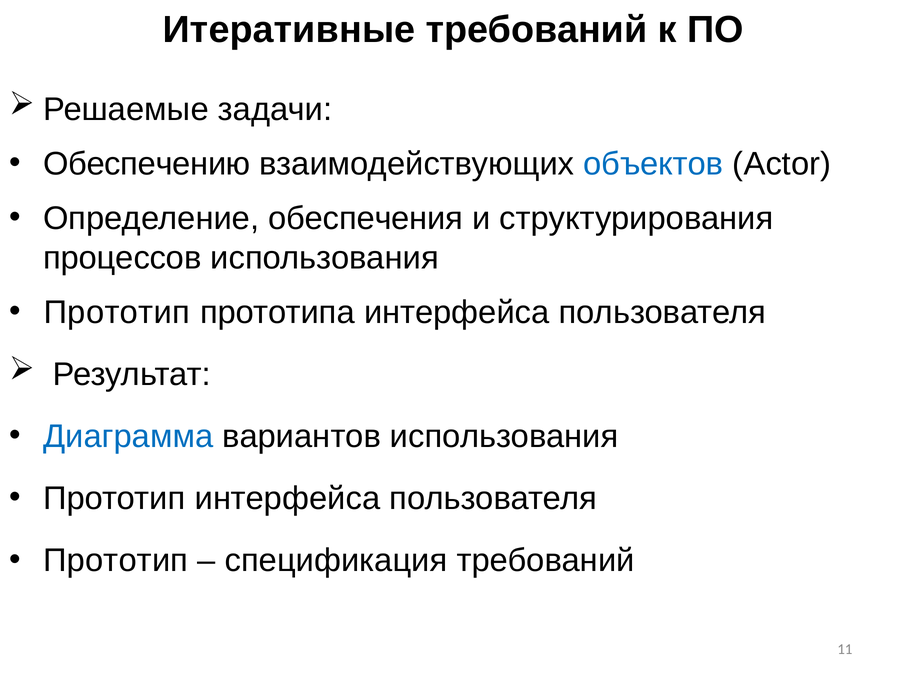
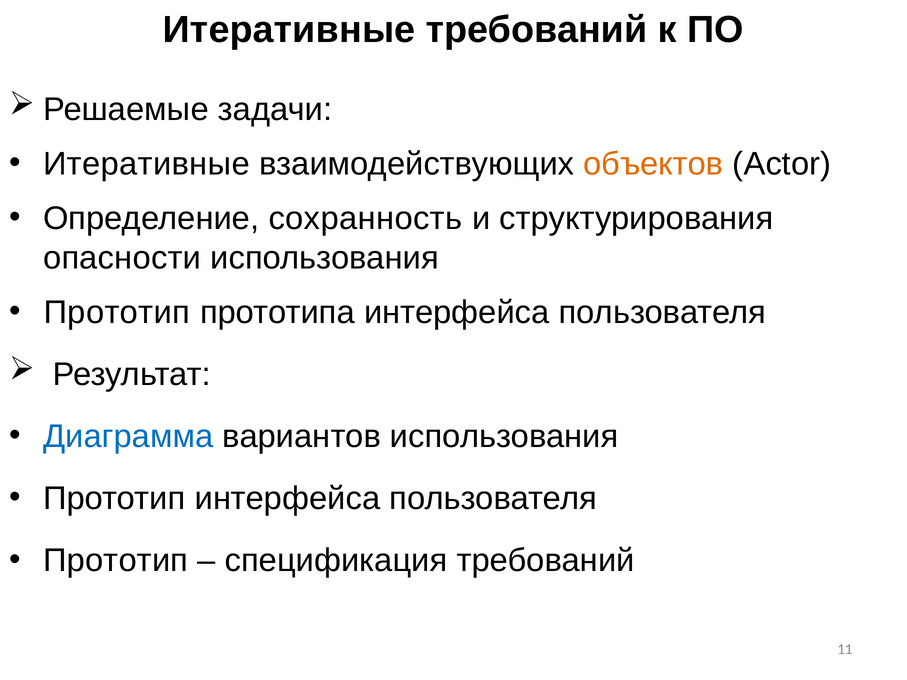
Обеспечению at (147, 164): Обеспечению -> Итеративные
объектов colour: blue -> orange
обеспечения: обеспечения -> сохранность
процессов: процессов -> опасности
